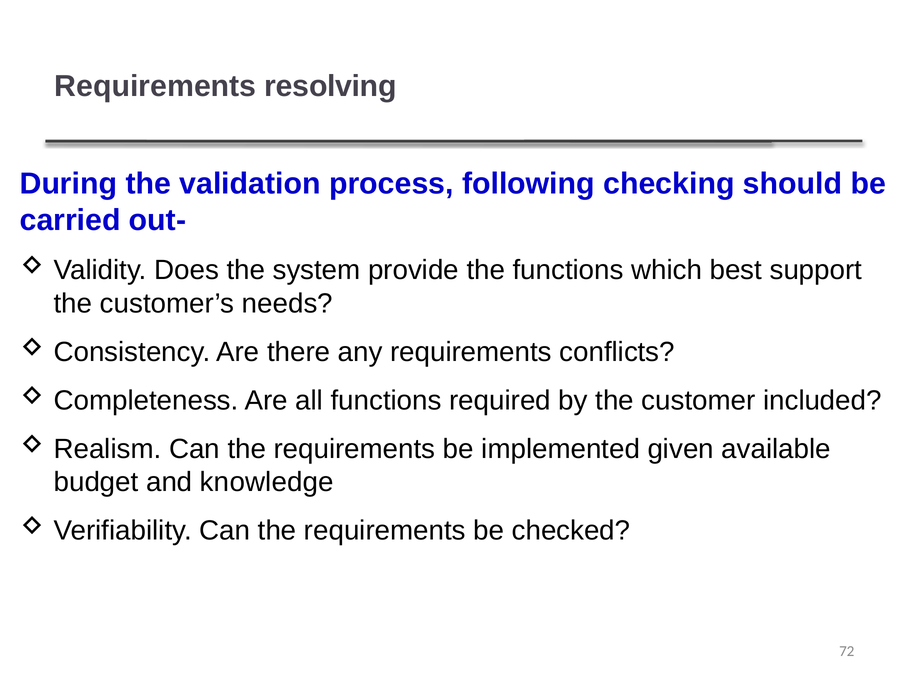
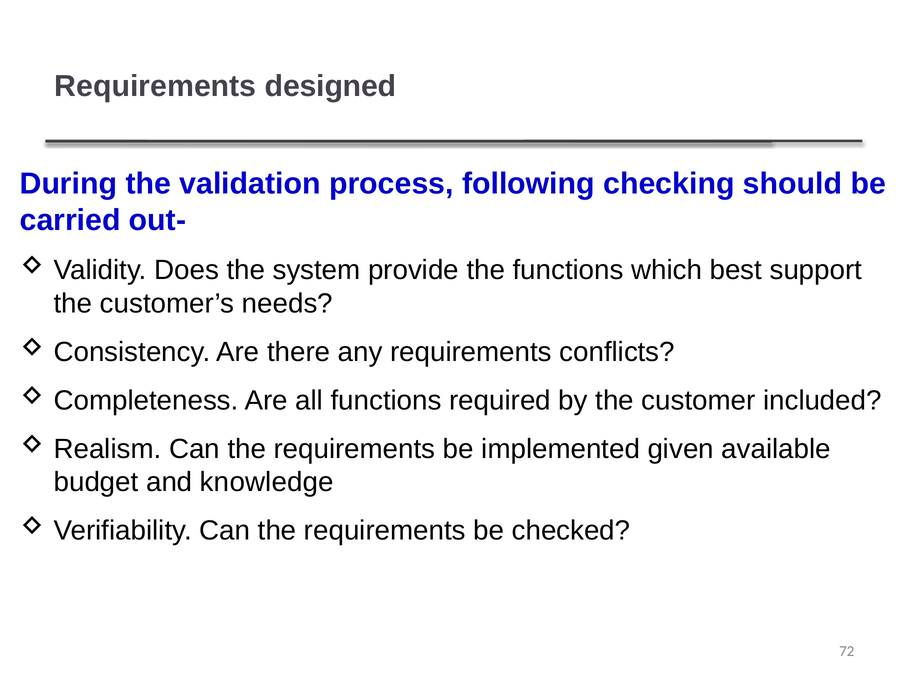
resolving: resolving -> designed
